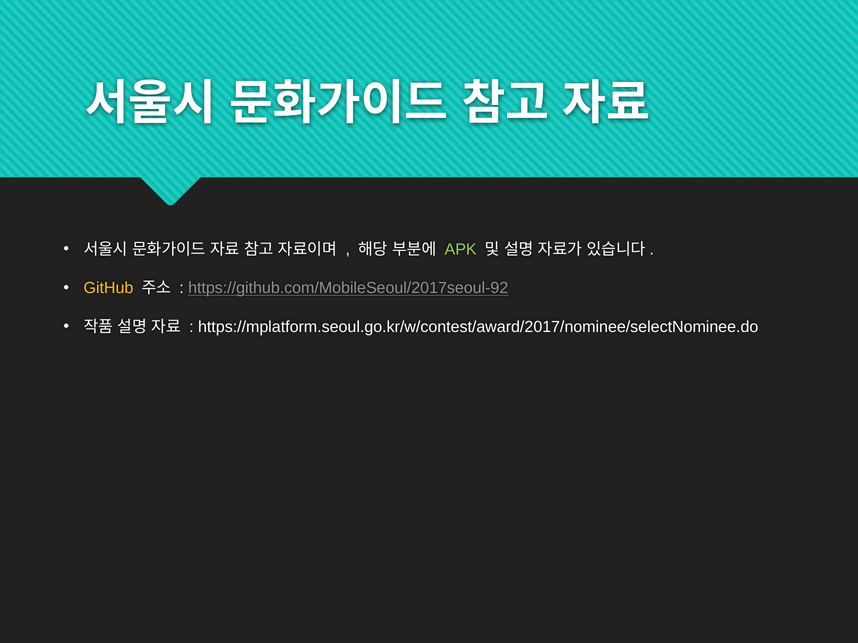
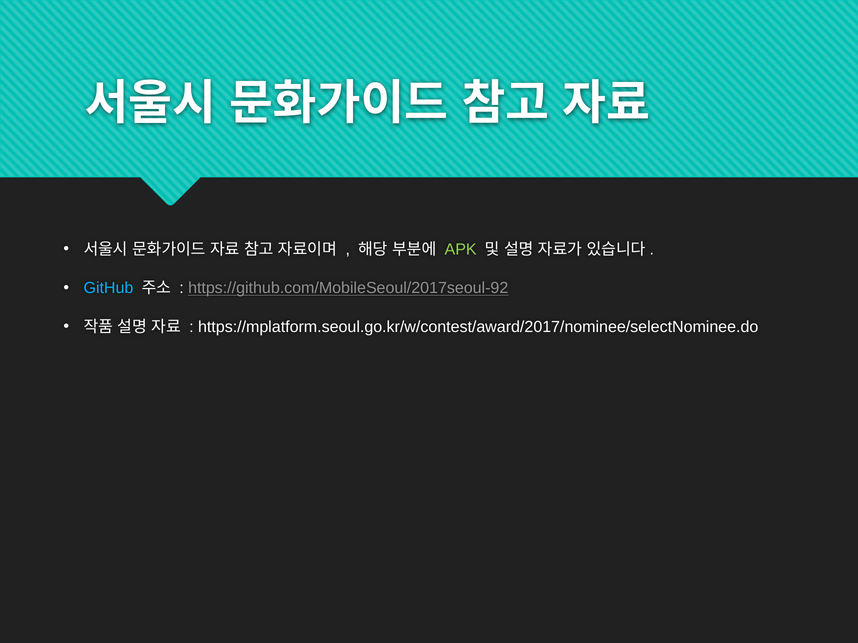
GitHub colour: yellow -> light blue
